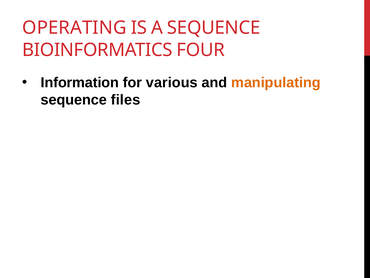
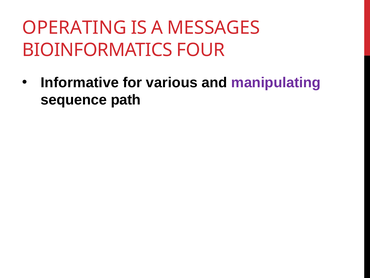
A SEQUENCE: SEQUENCE -> MESSAGES
Information: Information -> Informative
manipulating colour: orange -> purple
files: files -> path
